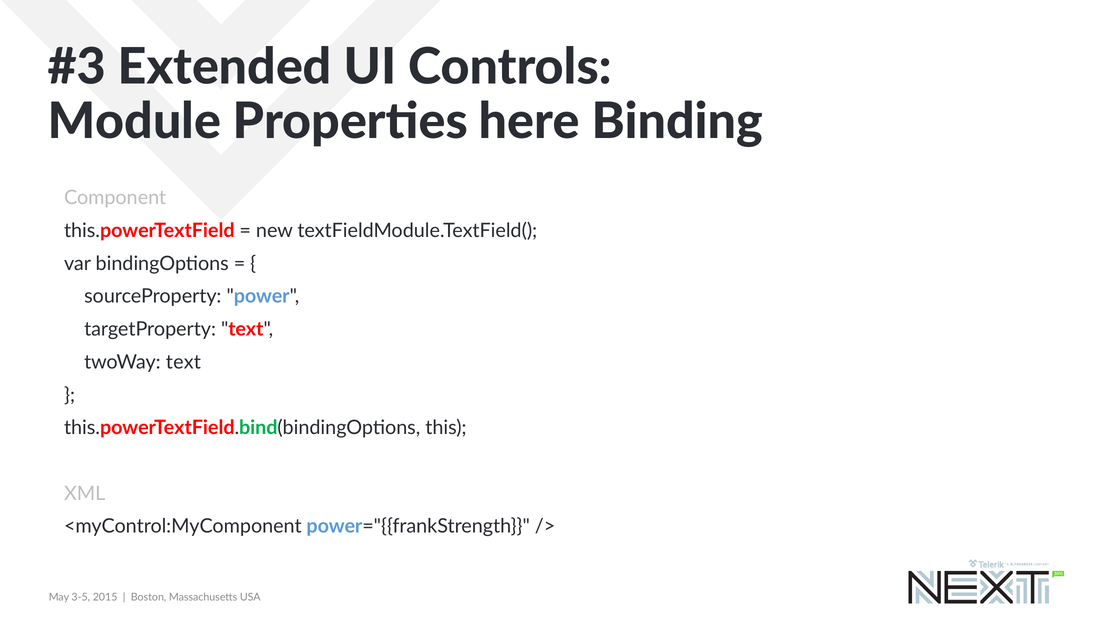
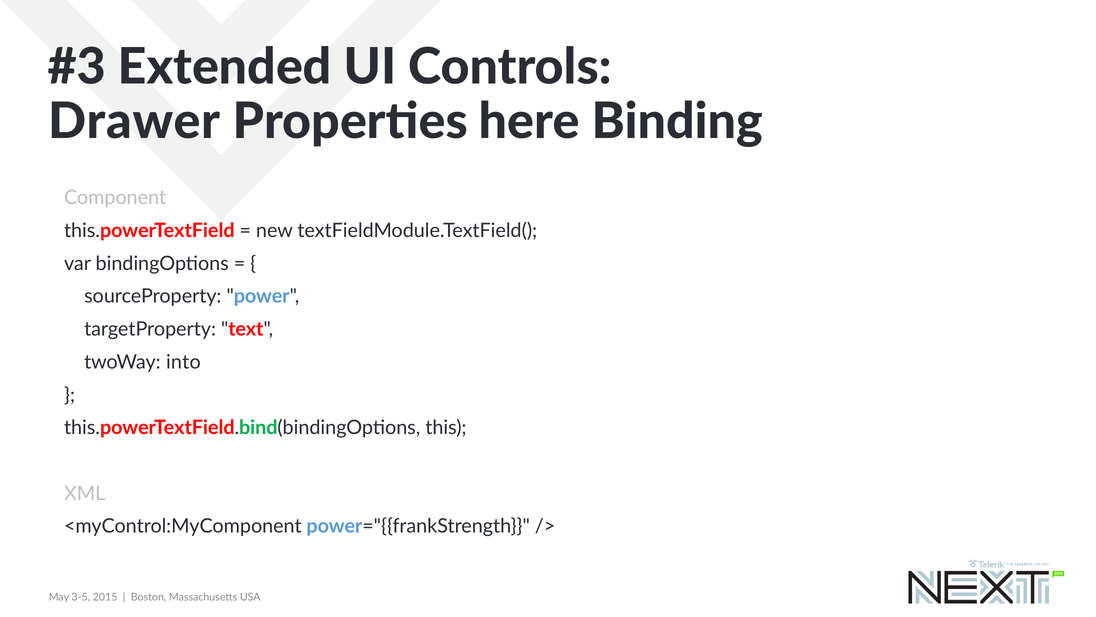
Module: Module -> Drawer
twoWay text: text -> into
